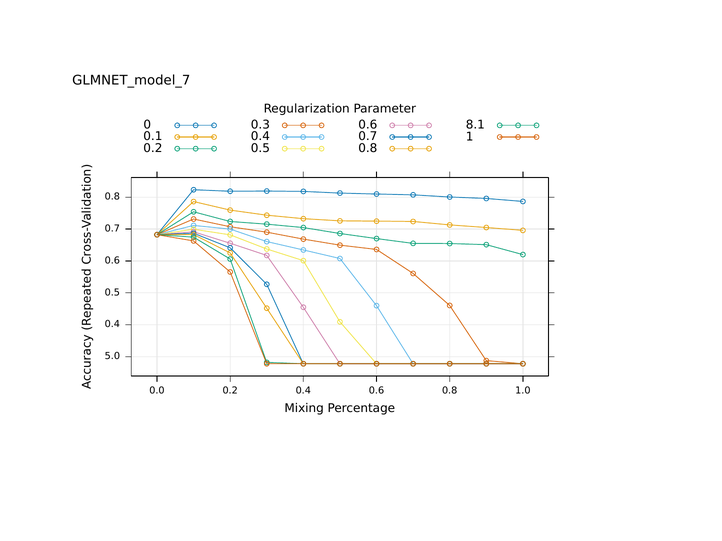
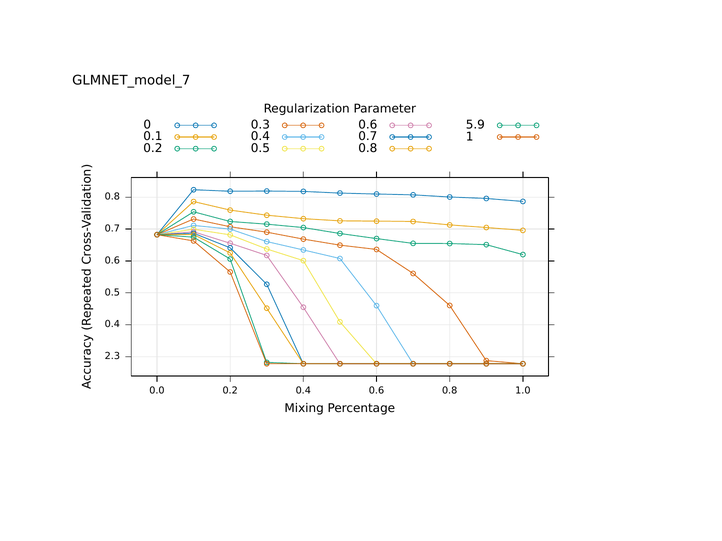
8.1: 8.1 -> 5.9
5.0: 5.0 -> 2.3
